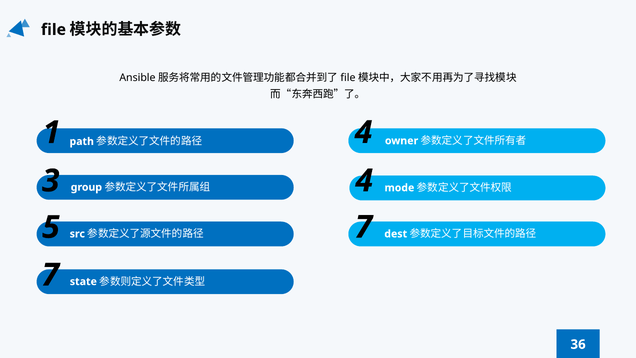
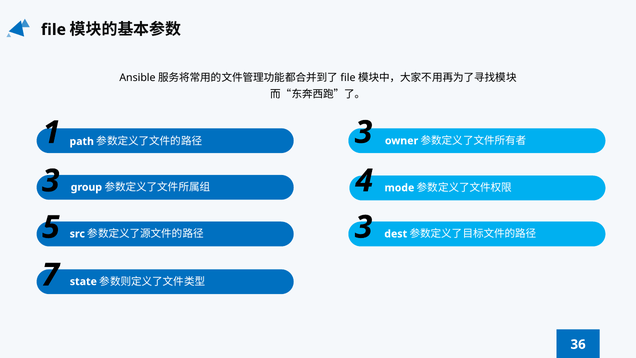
1 4: 4 -> 3
5 7: 7 -> 3
